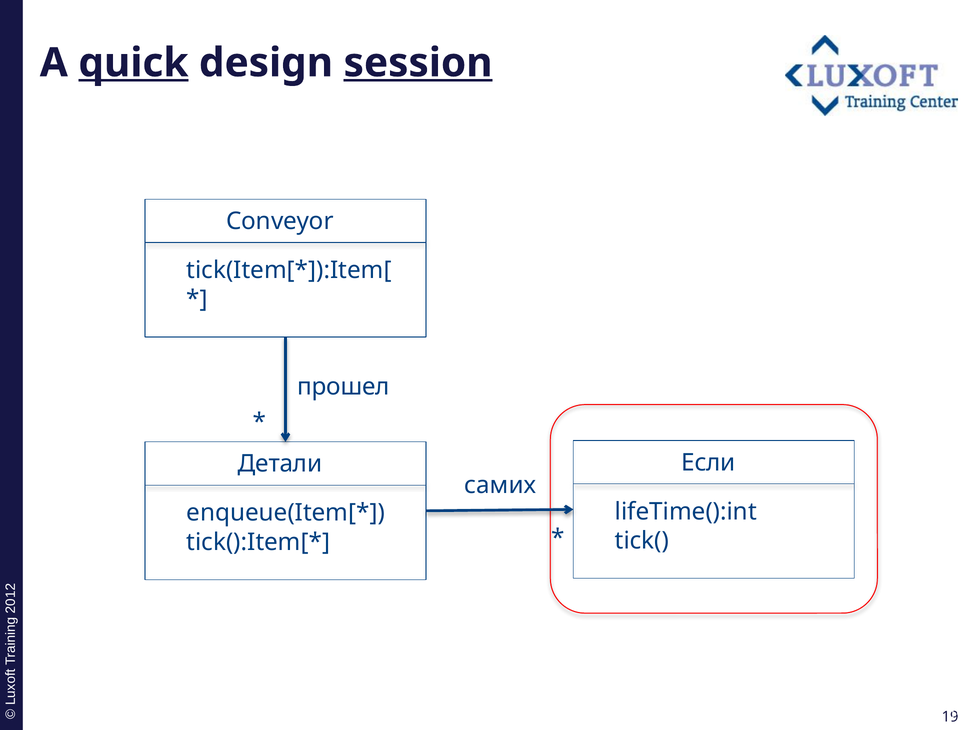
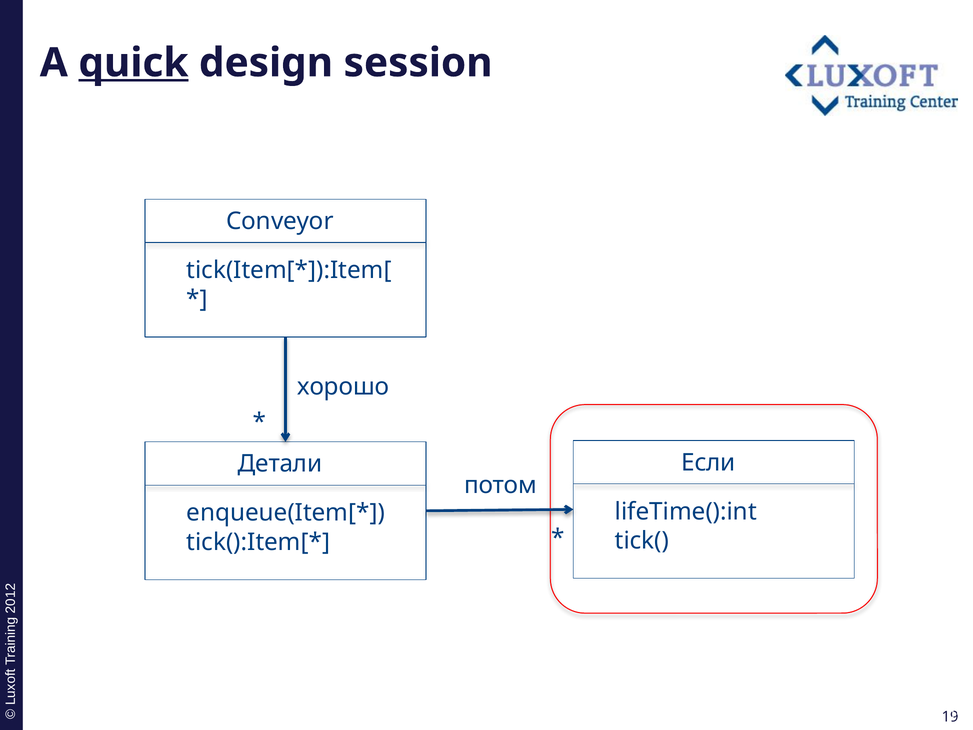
session underline: present -> none
прошел: прошел -> хорошо
самих: самих -> потом
